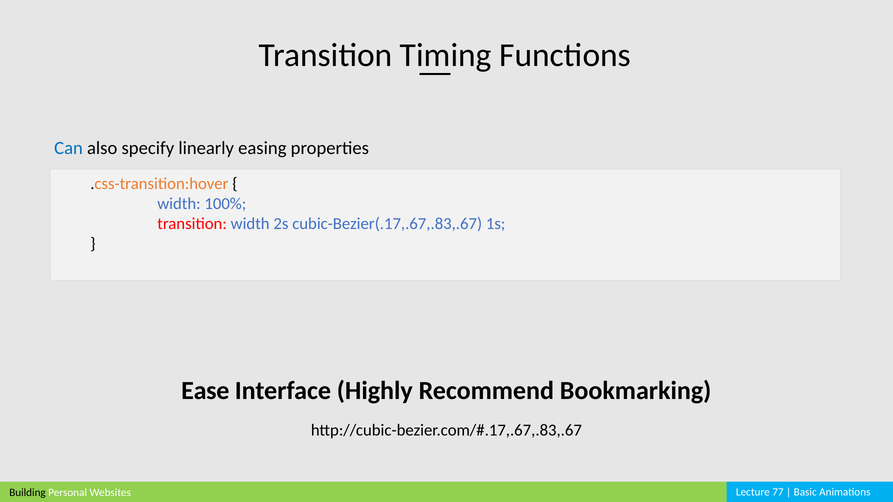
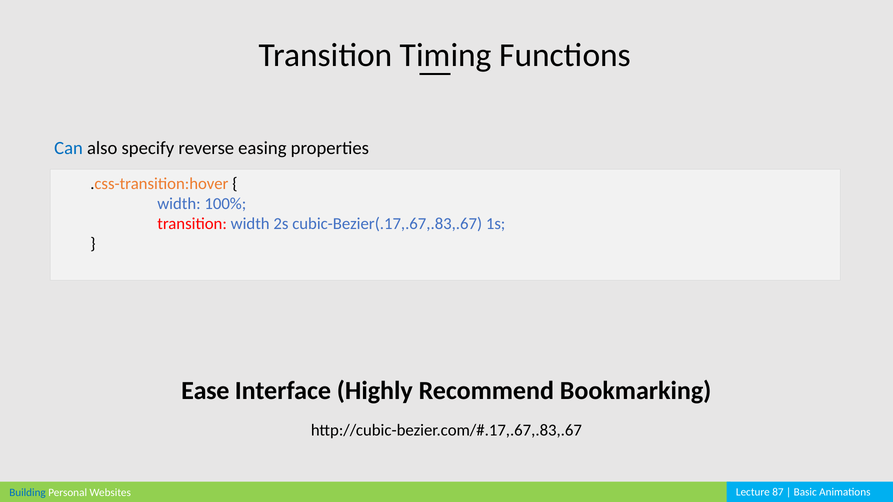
linearly: linearly -> reverse
Building colour: black -> blue
77: 77 -> 87
